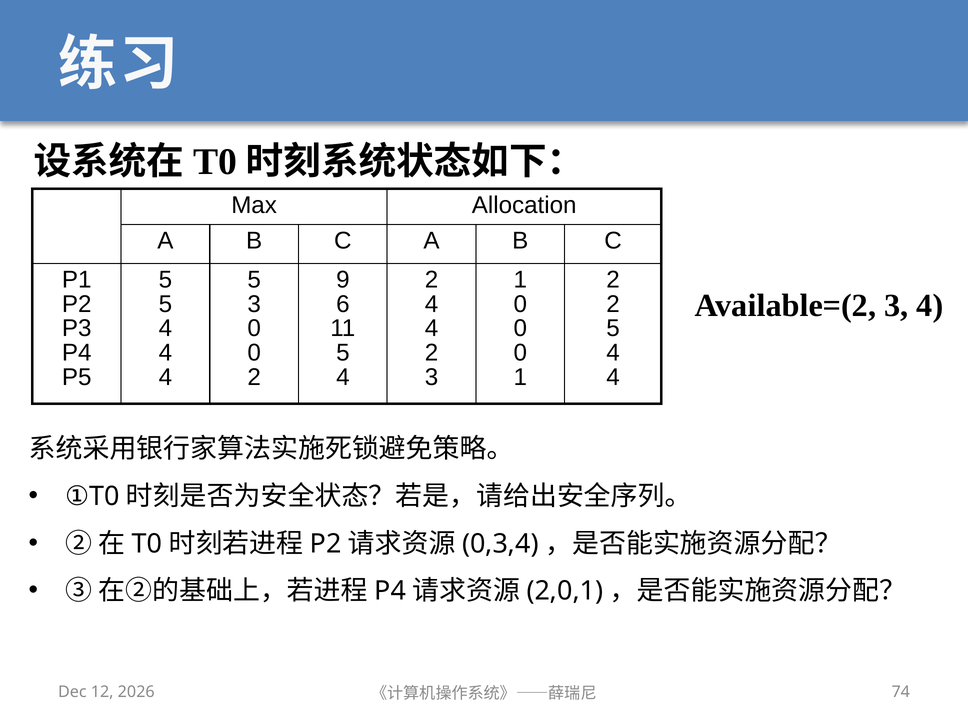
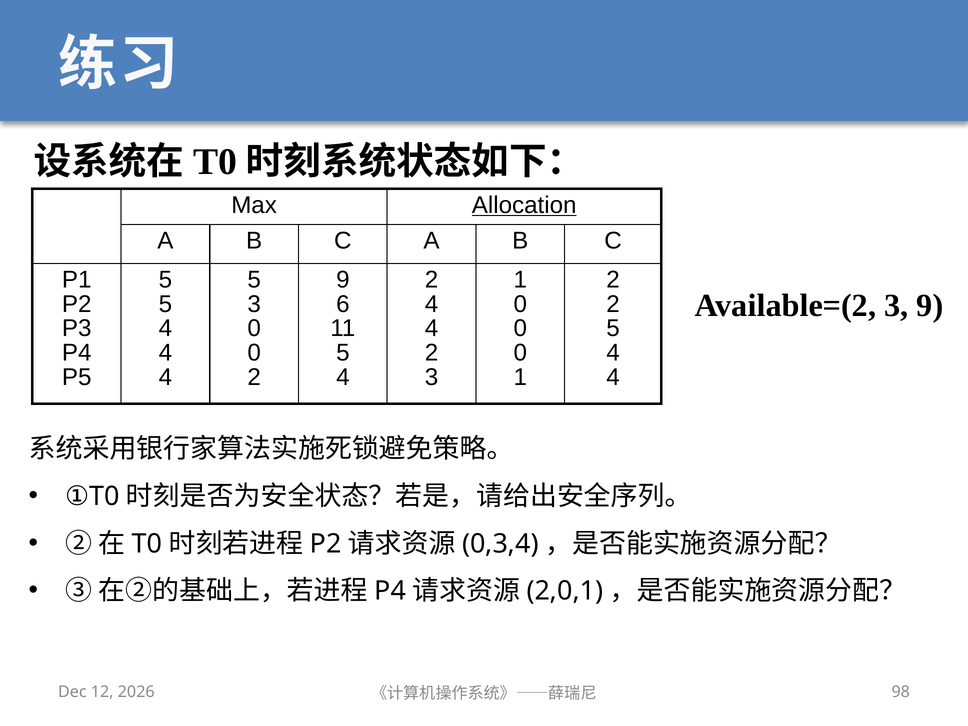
Allocation underline: none -> present
3 4: 4 -> 9
74: 74 -> 98
